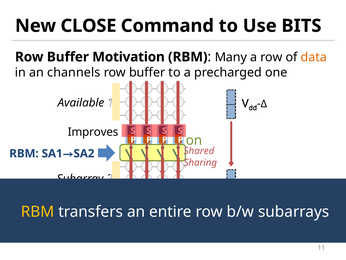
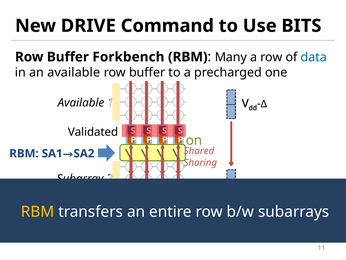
CLOSE: CLOSE -> DRIVE
Motivation: Motivation -> Forkbench
data colour: orange -> blue
an channels: channels -> available
Improves: Improves -> Validated
